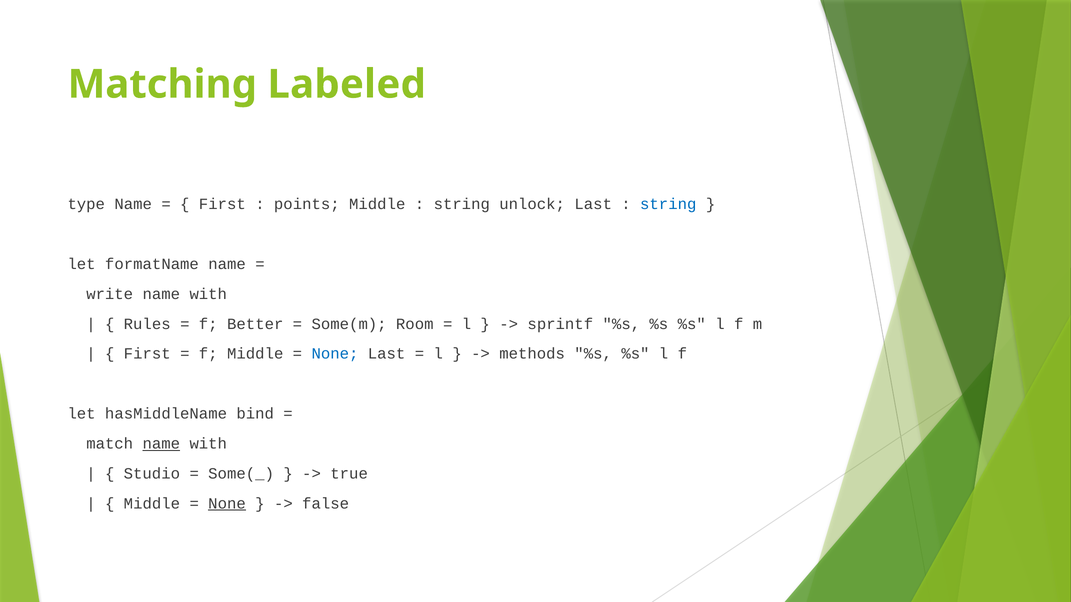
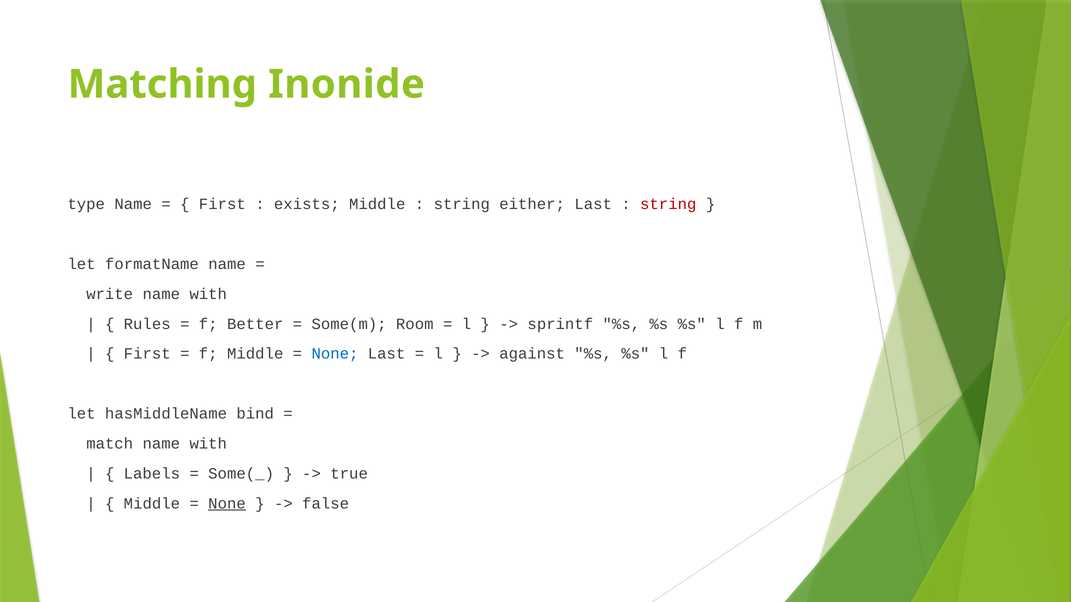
Labeled: Labeled -> Inonide
points: points -> exists
unlock: unlock -> either
string at (668, 204) colour: blue -> red
methods: methods -> against
name at (161, 444) underline: present -> none
Studio: Studio -> Labels
